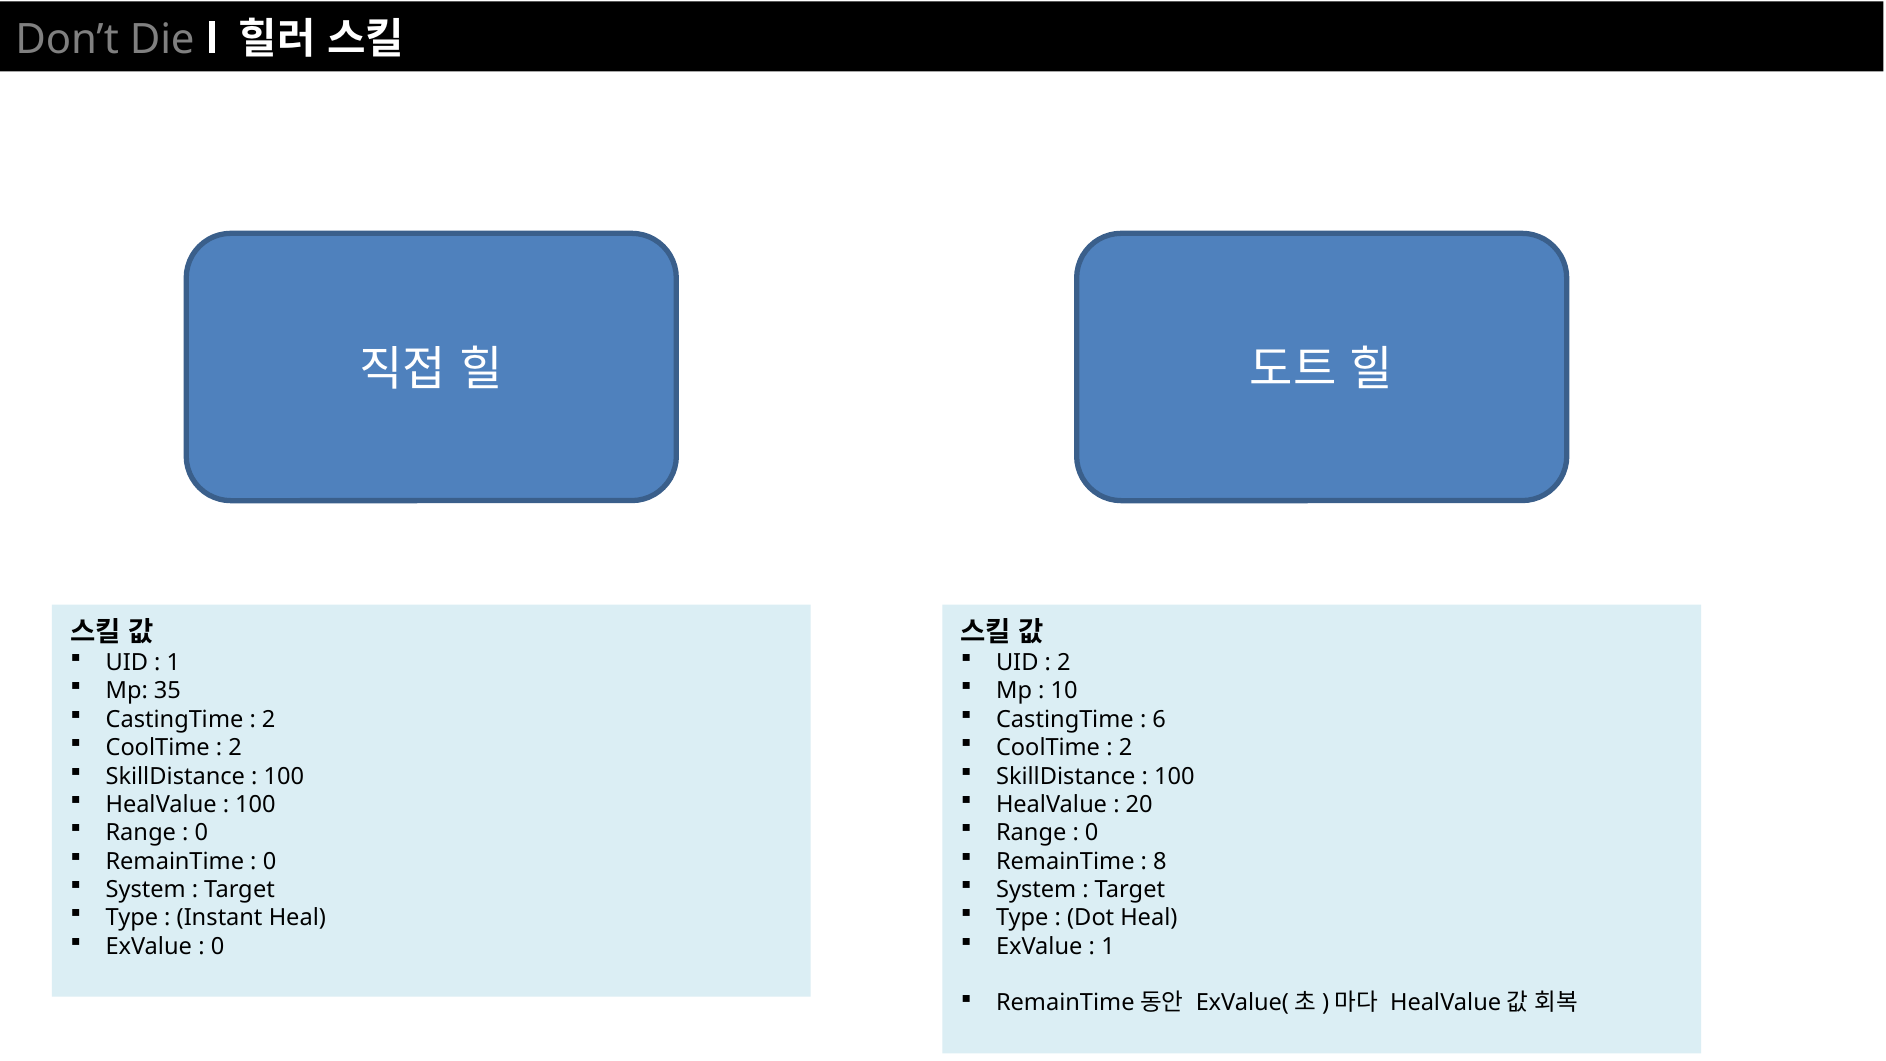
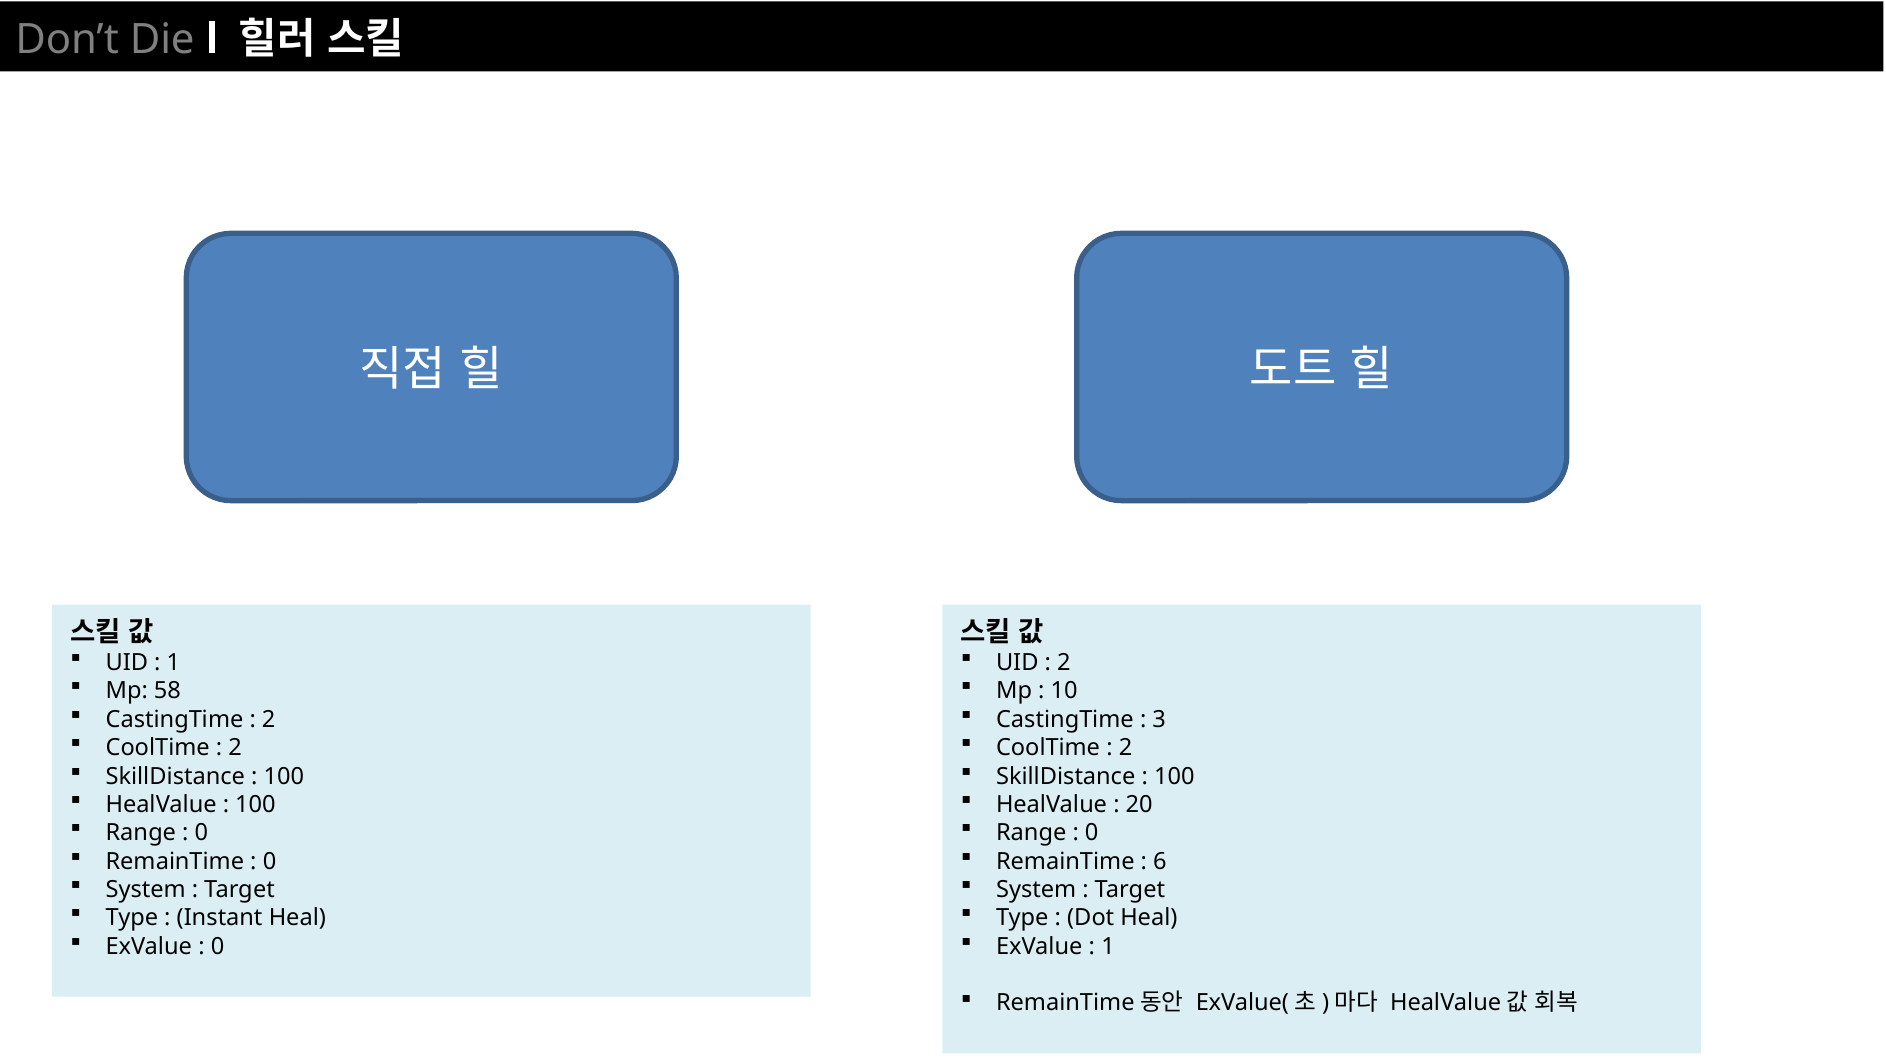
35: 35 -> 58
6: 6 -> 3
8: 8 -> 6
